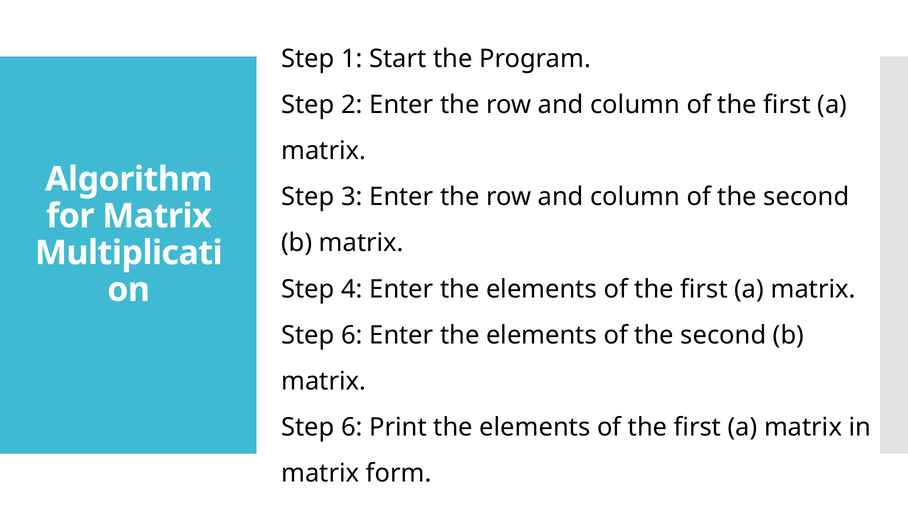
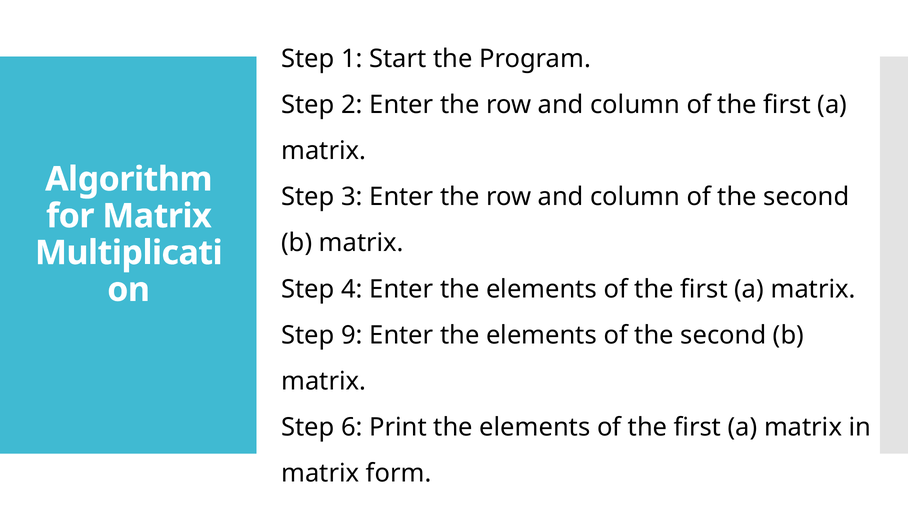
6 at (352, 335): 6 -> 9
